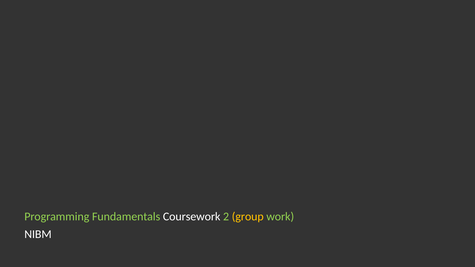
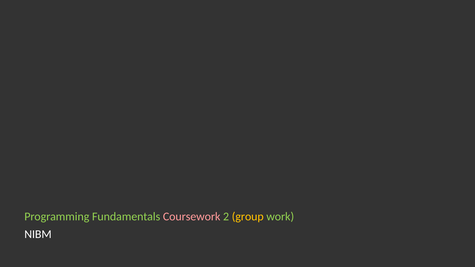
Coursework colour: white -> pink
